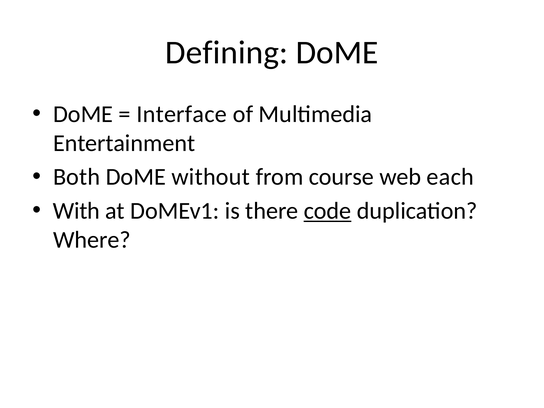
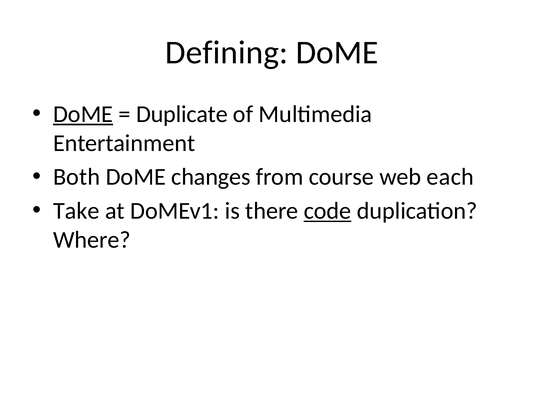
DoME at (83, 114) underline: none -> present
Interface: Interface -> Duplicate
without: without -> changes
With: With -> Take
